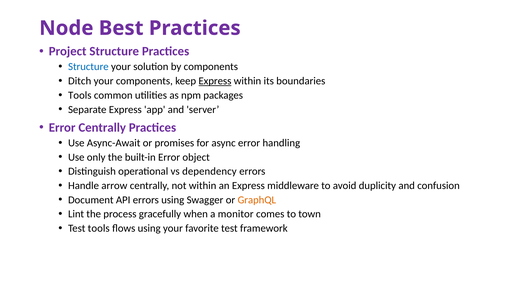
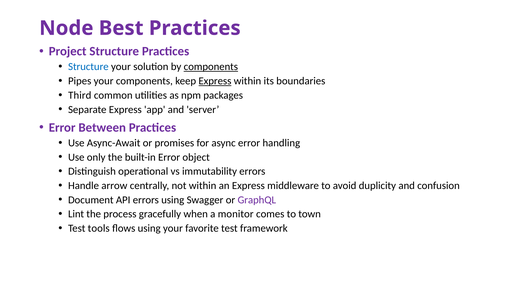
components at (211, 67) underline: none -> present
Ditch: Ditch -> Pipes
Tools at (80, 95): Tools -> Third
Error Centrally: Centrally -> Between
dependency: dependency -> immutability
GraphQL colour: orange -> purple
